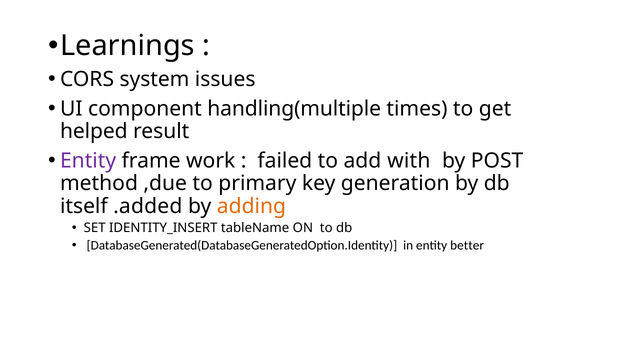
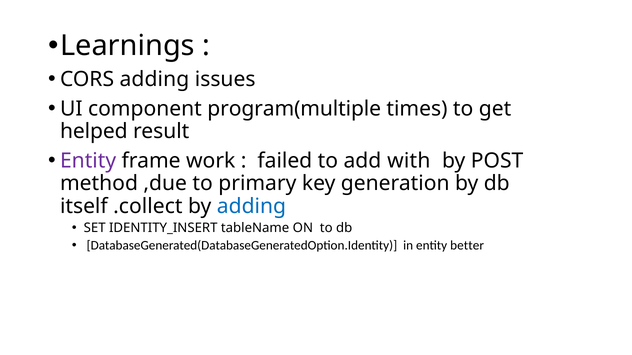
CORS system: system -> adding
handling(multiple: handling(multiple -> program(multiple
.added: .added -> .collect
adding at (251, 206) colour: orange -> blue
